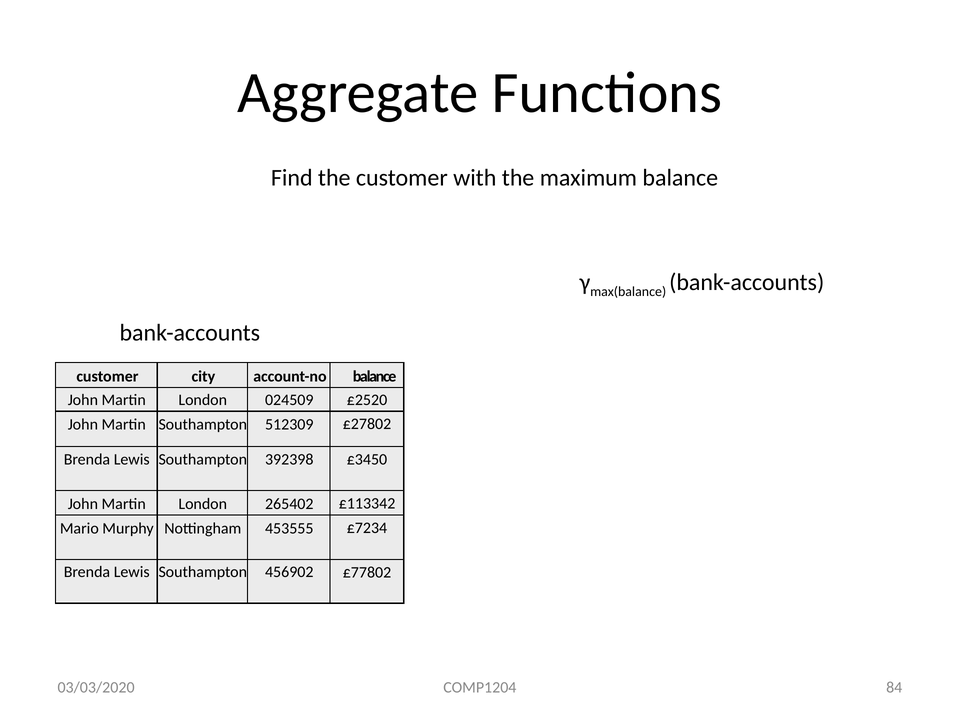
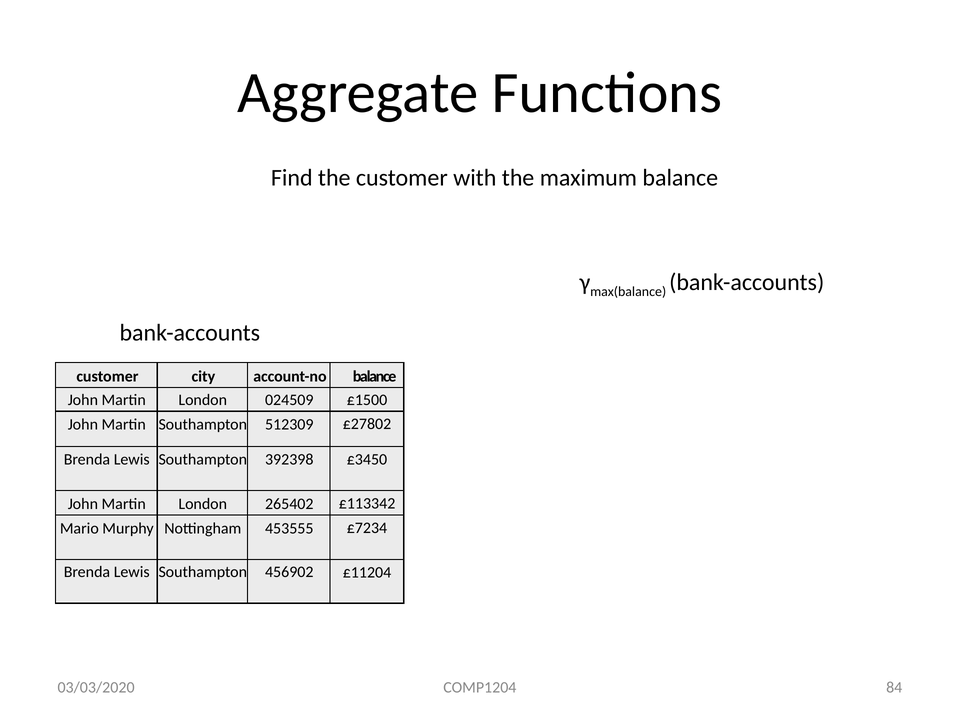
£2520: £2520 -> £1500
£77802: £77802 -> £11204
